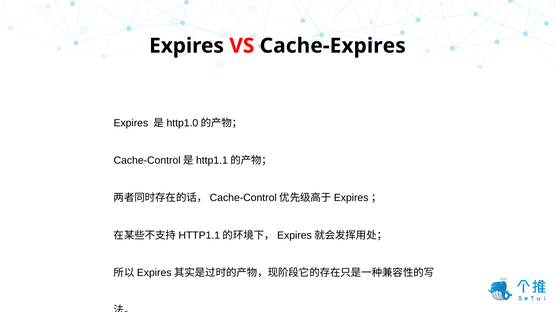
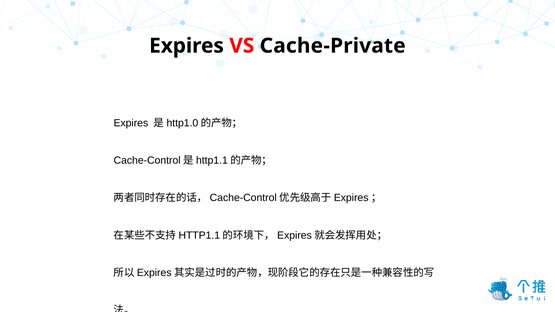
Cache-Expires: Cache-Expires -> Cache-Private
